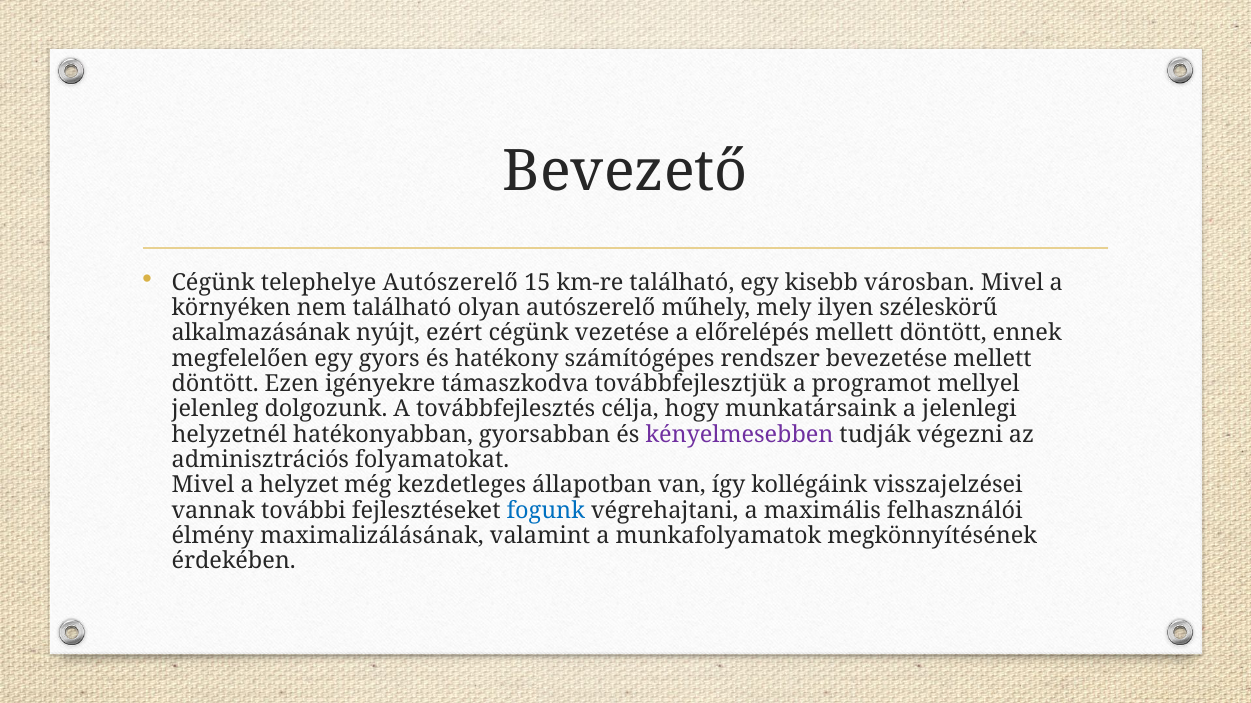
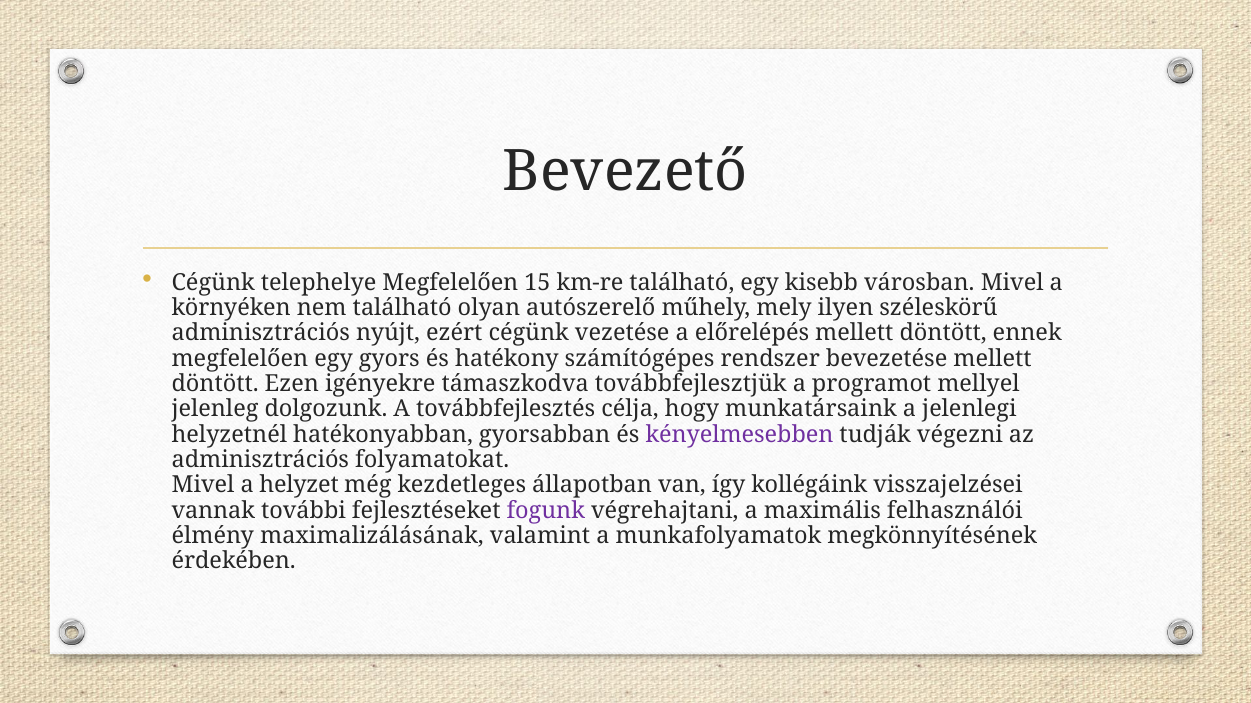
telephelye Autószerelő: Autószerelő -> Megfelelően
alkalmazásának at (261, 333): alkalmazásának -> adminisztrációs
fogunk colour: blue -> purple
